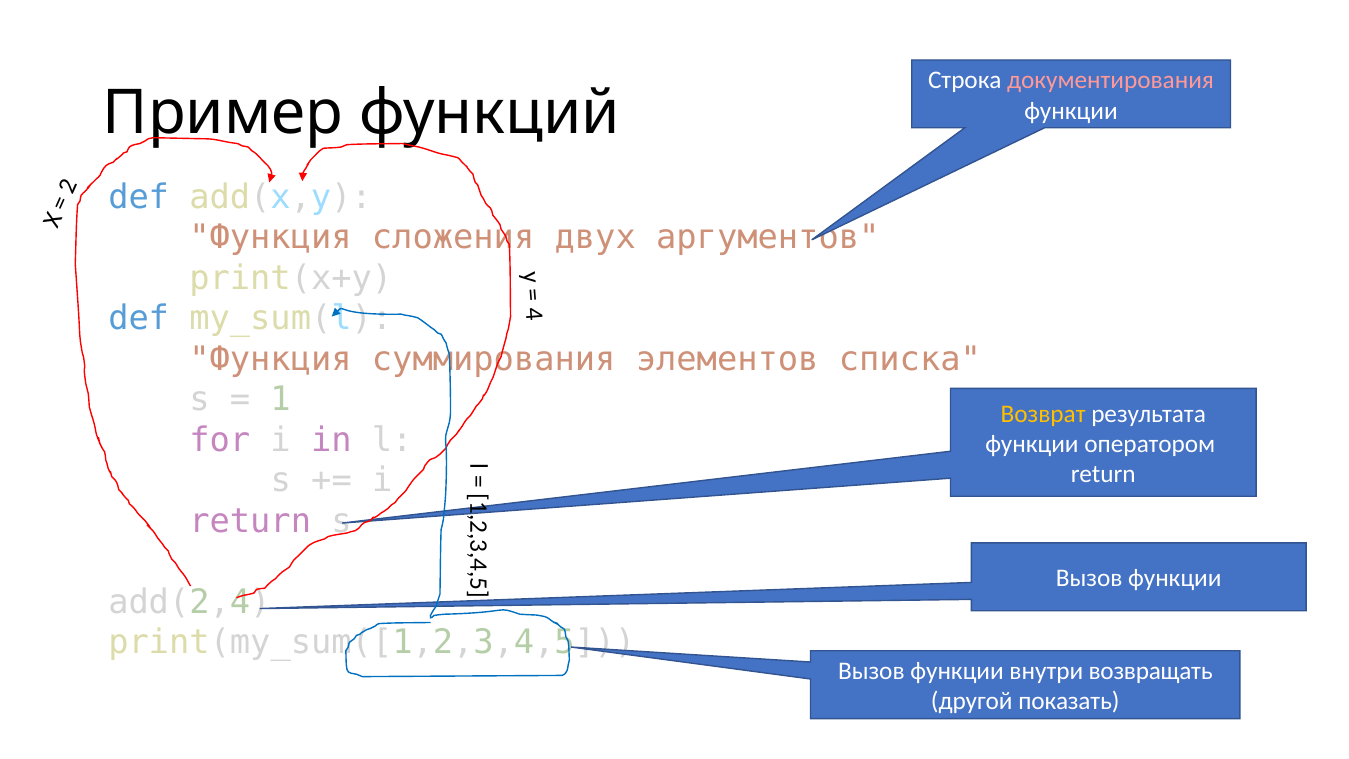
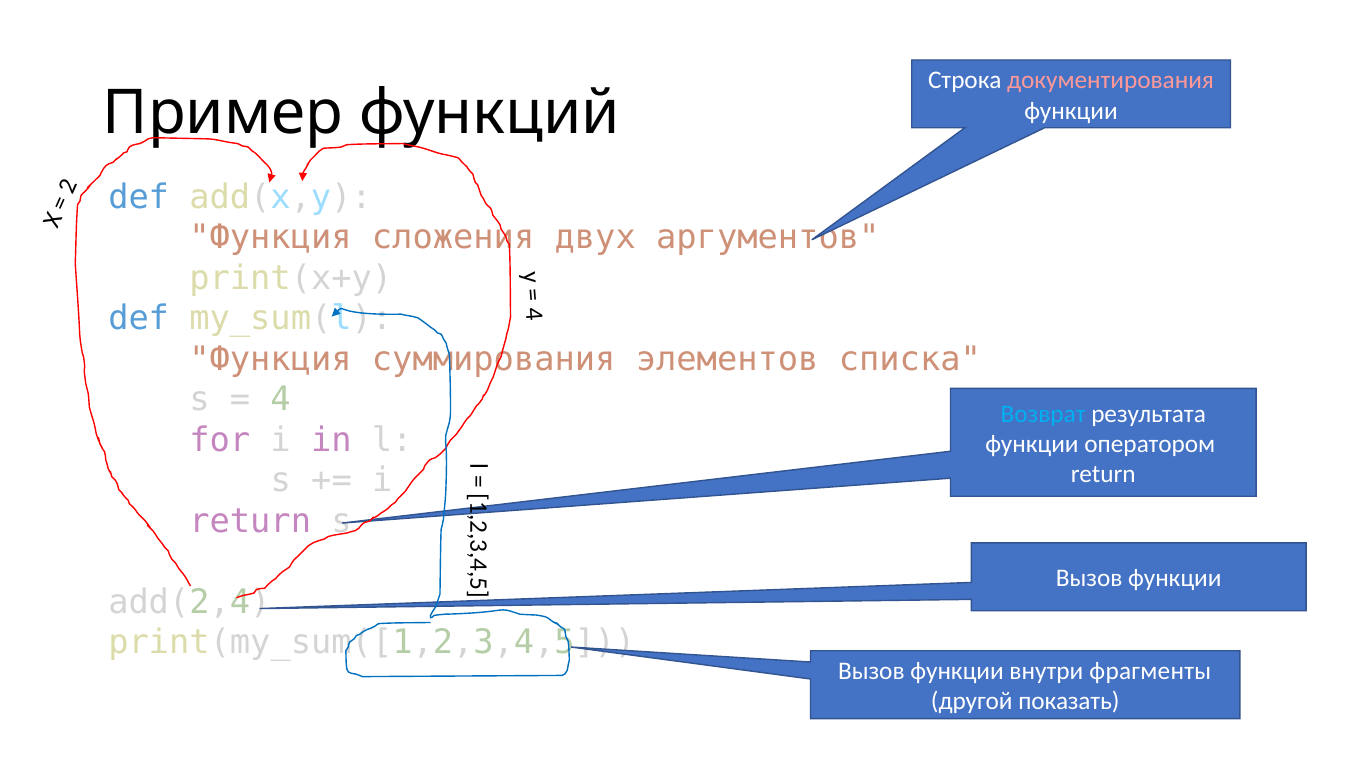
1 at (281, 400): 1 -> 4
Возврат colour: yellow -> light blue
возвращать: возвращать -> фрагменты
